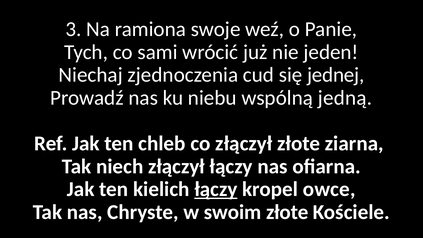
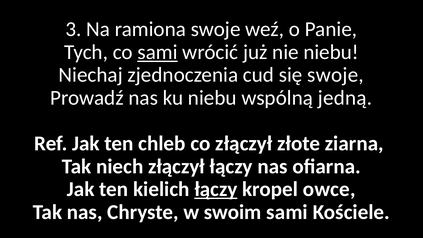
sami at (158, 52) underline: none -> present
nie jeden: jeden -> niebu
się jednej: jednej -> swoje
swoim złote: złote -> sami
